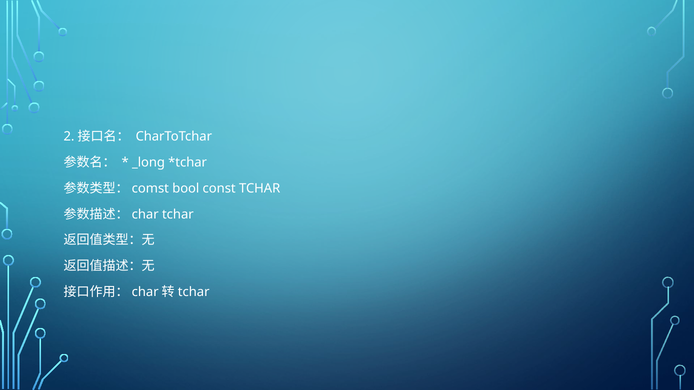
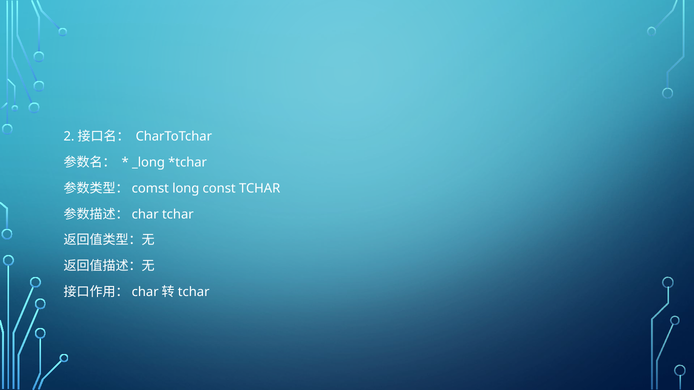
bool: bool -> long
